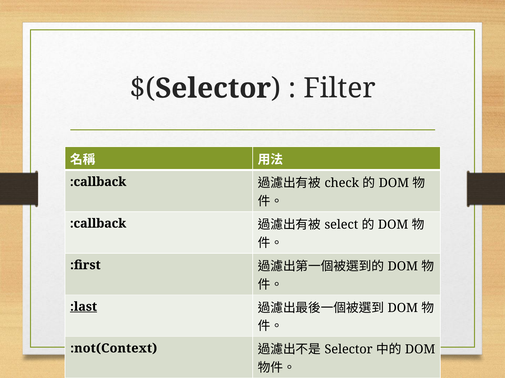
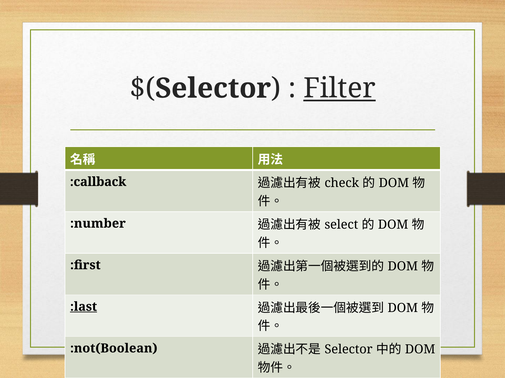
Filter underline: none -> present
:callback at (98, 224): :callback -> :number
:not(Context: :not(Context -> :not(Boolean
